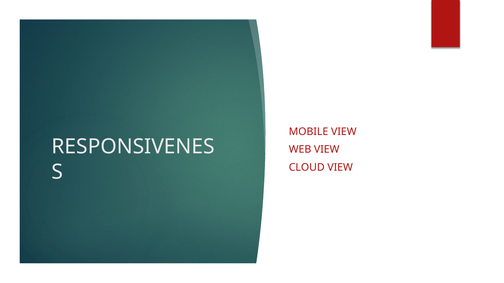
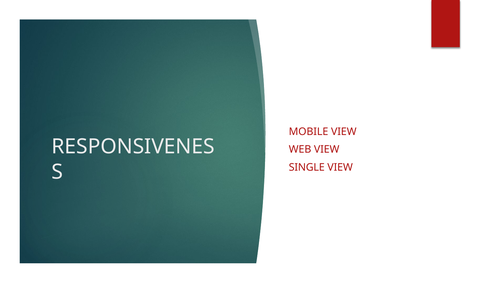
CLOUD: CLOUD -> SINGLE
